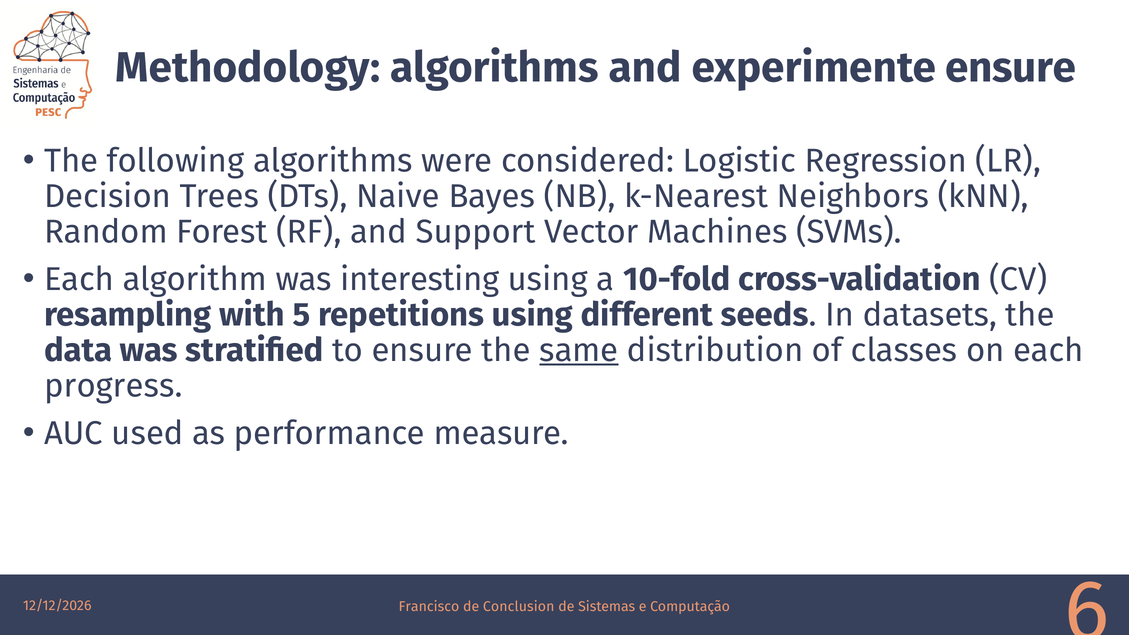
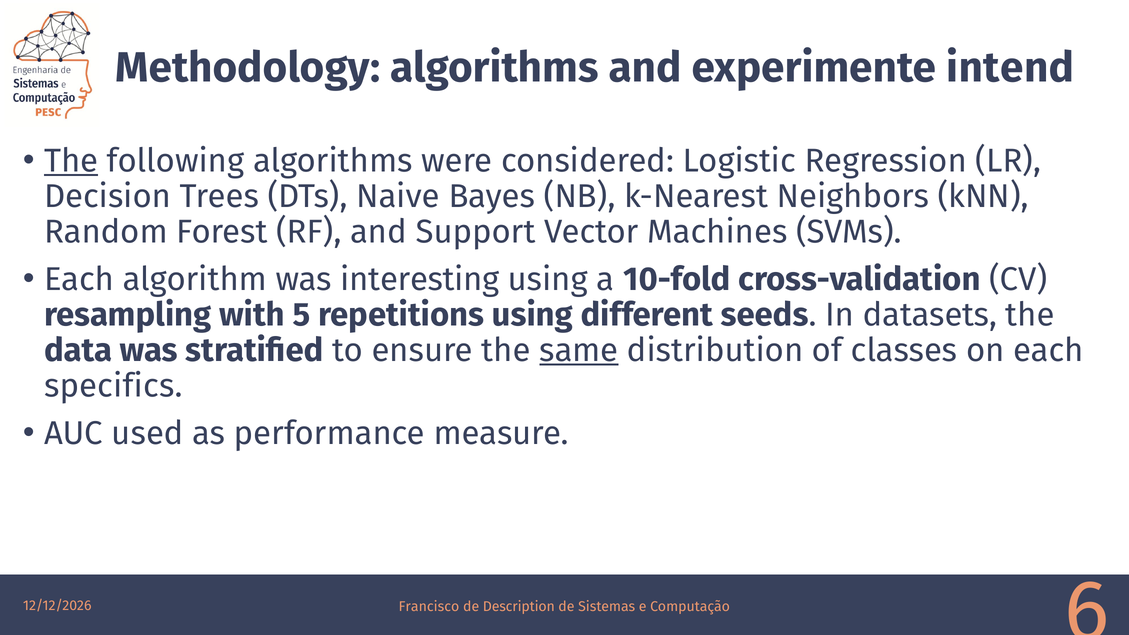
experimente ensure: ensure -> intend
The at (71, 161) underline: none -> present
progress: progress -> specifics
Conclusion: Conclusion -> Description
